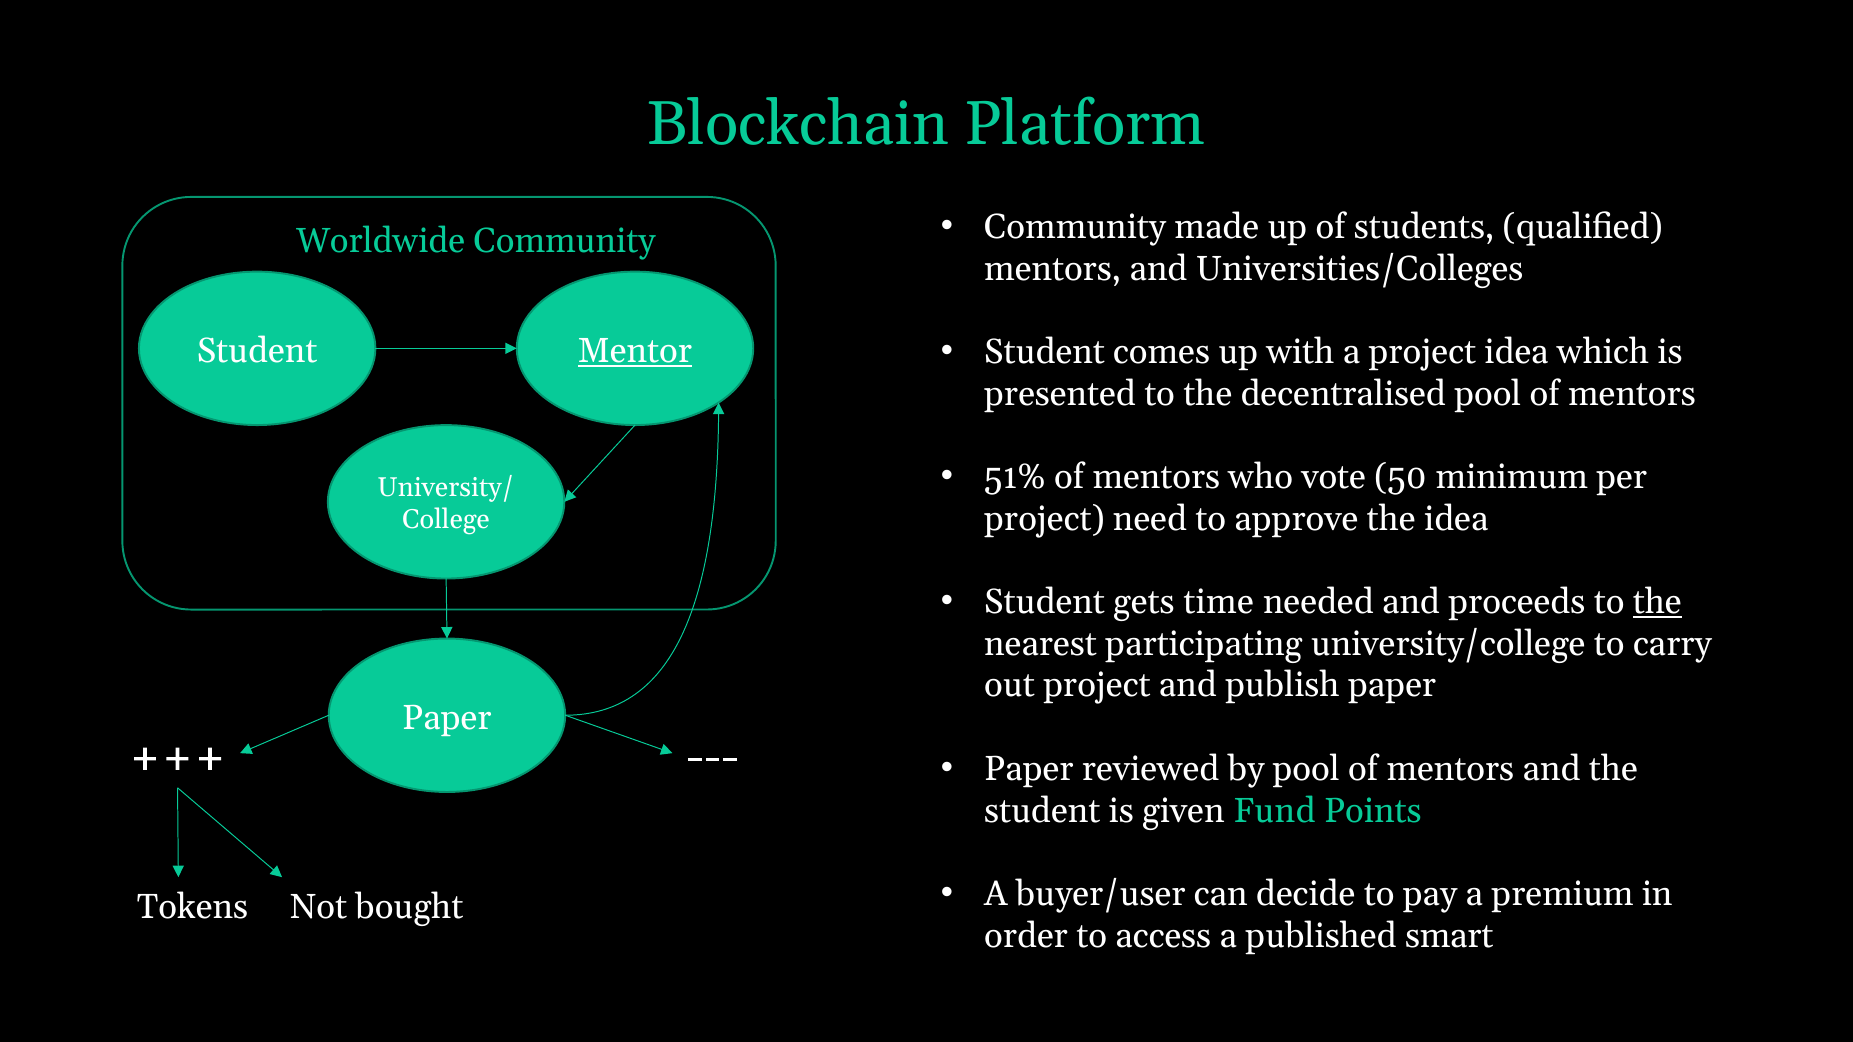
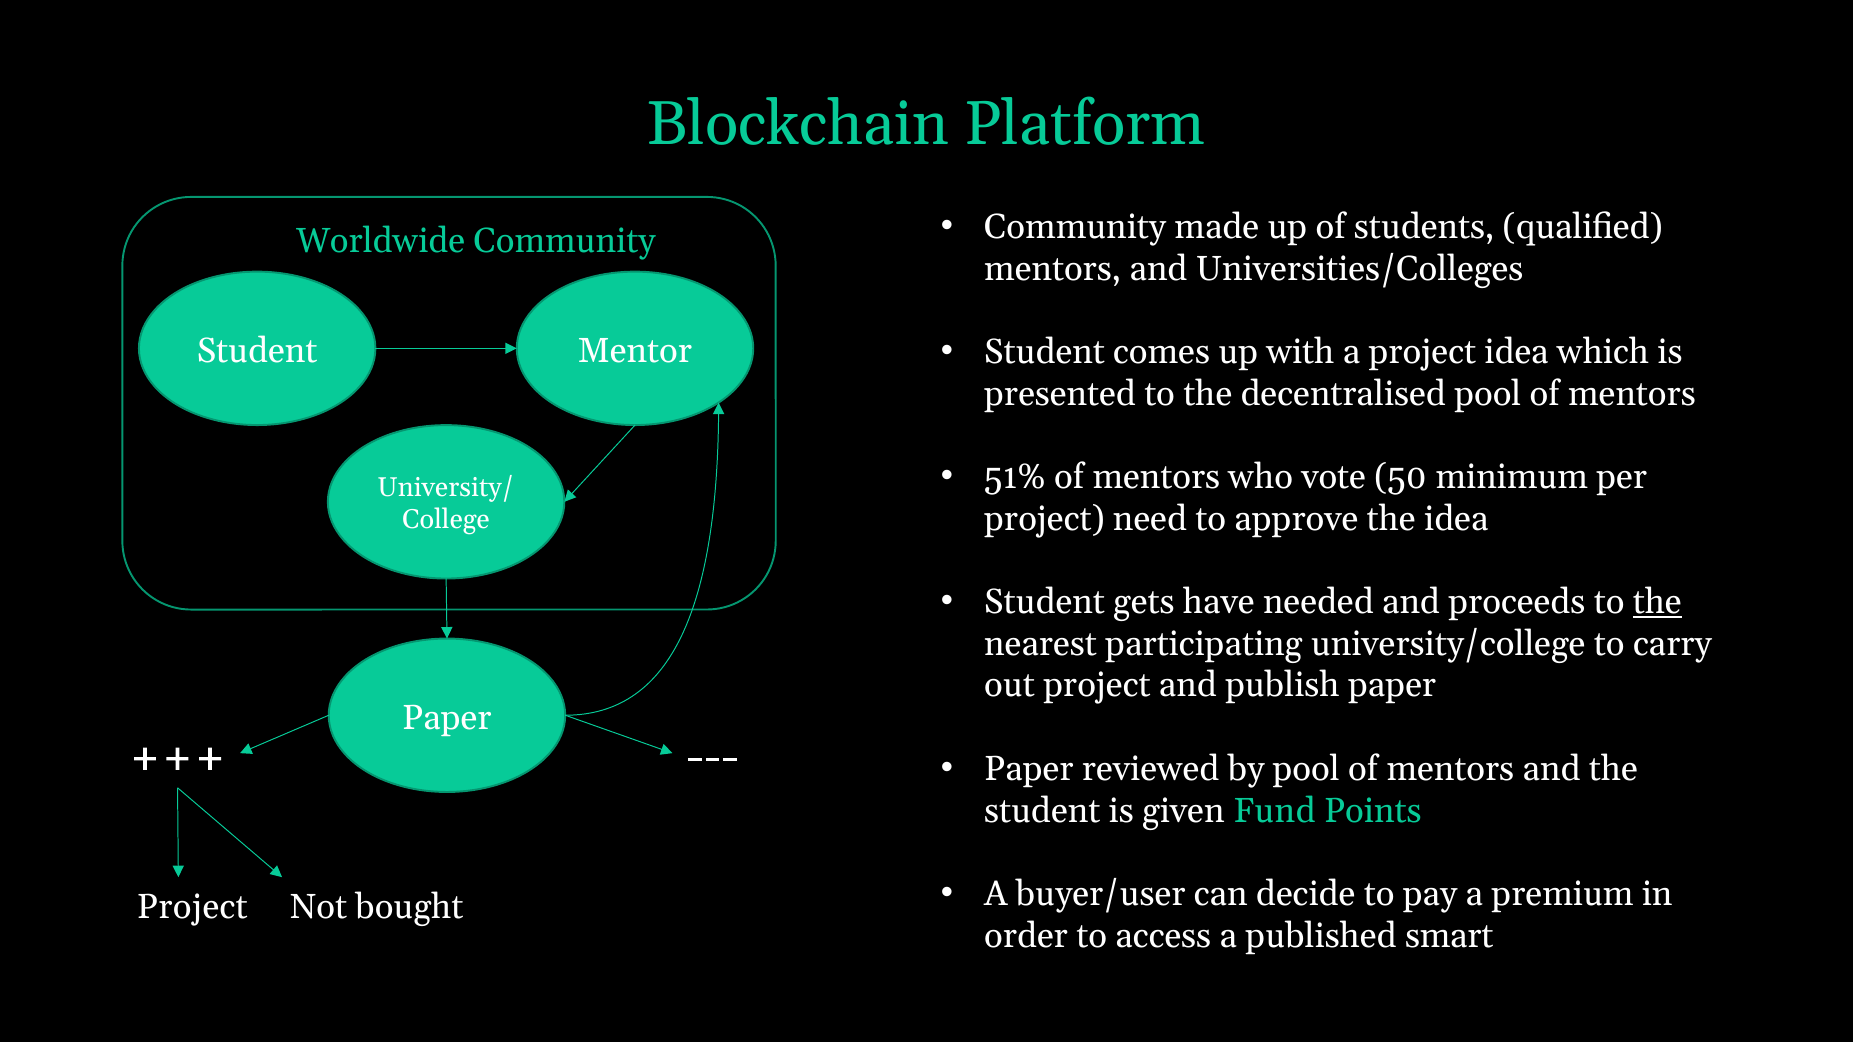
Mentor underline: present -> none
time: time -> have
Tokens at (193, 907): Tokens -> Project
